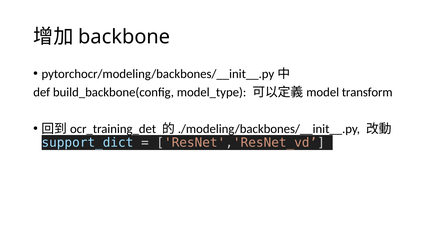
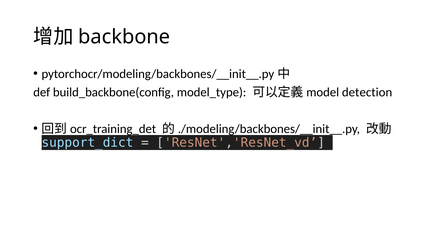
transform: transform -> detection
